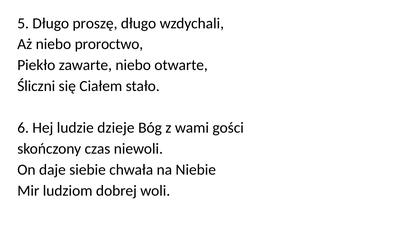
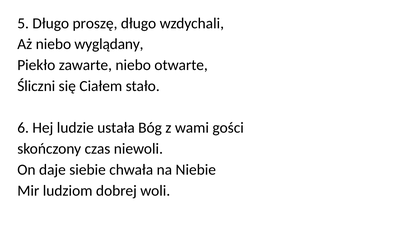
proroctwo: proroctwo -> wyglądany
dzieje: dzieje -> ustała
